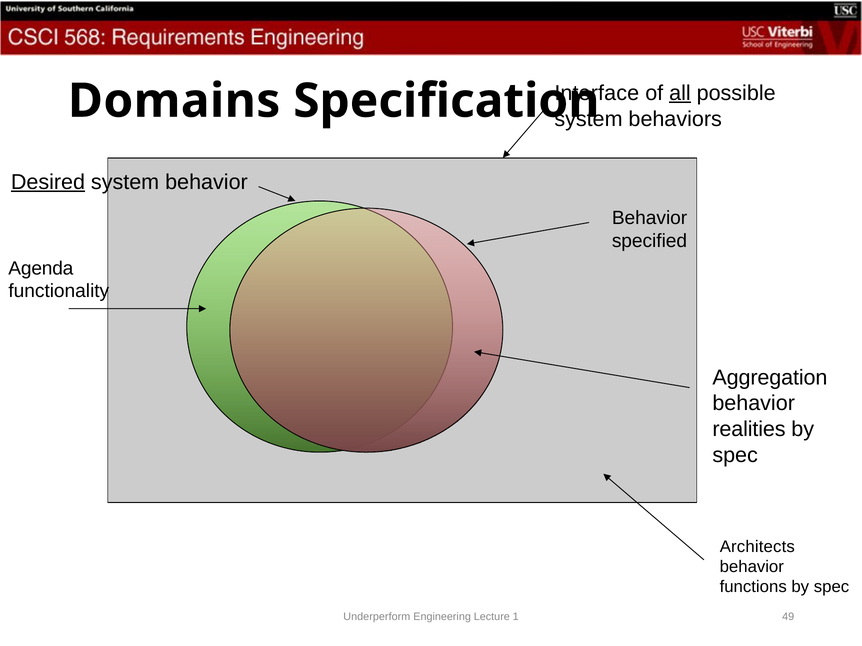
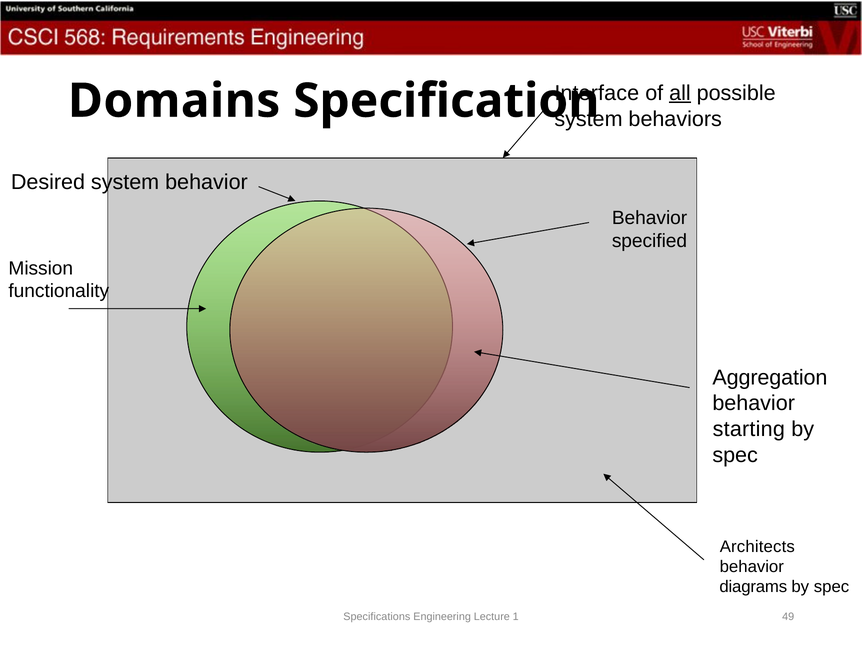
Desired underline: present -> none
Agenda: Agenda -> Mission
realities: realities -> starting
functions: functions -> diagrams
Underperform: Underperform -> Specifications
